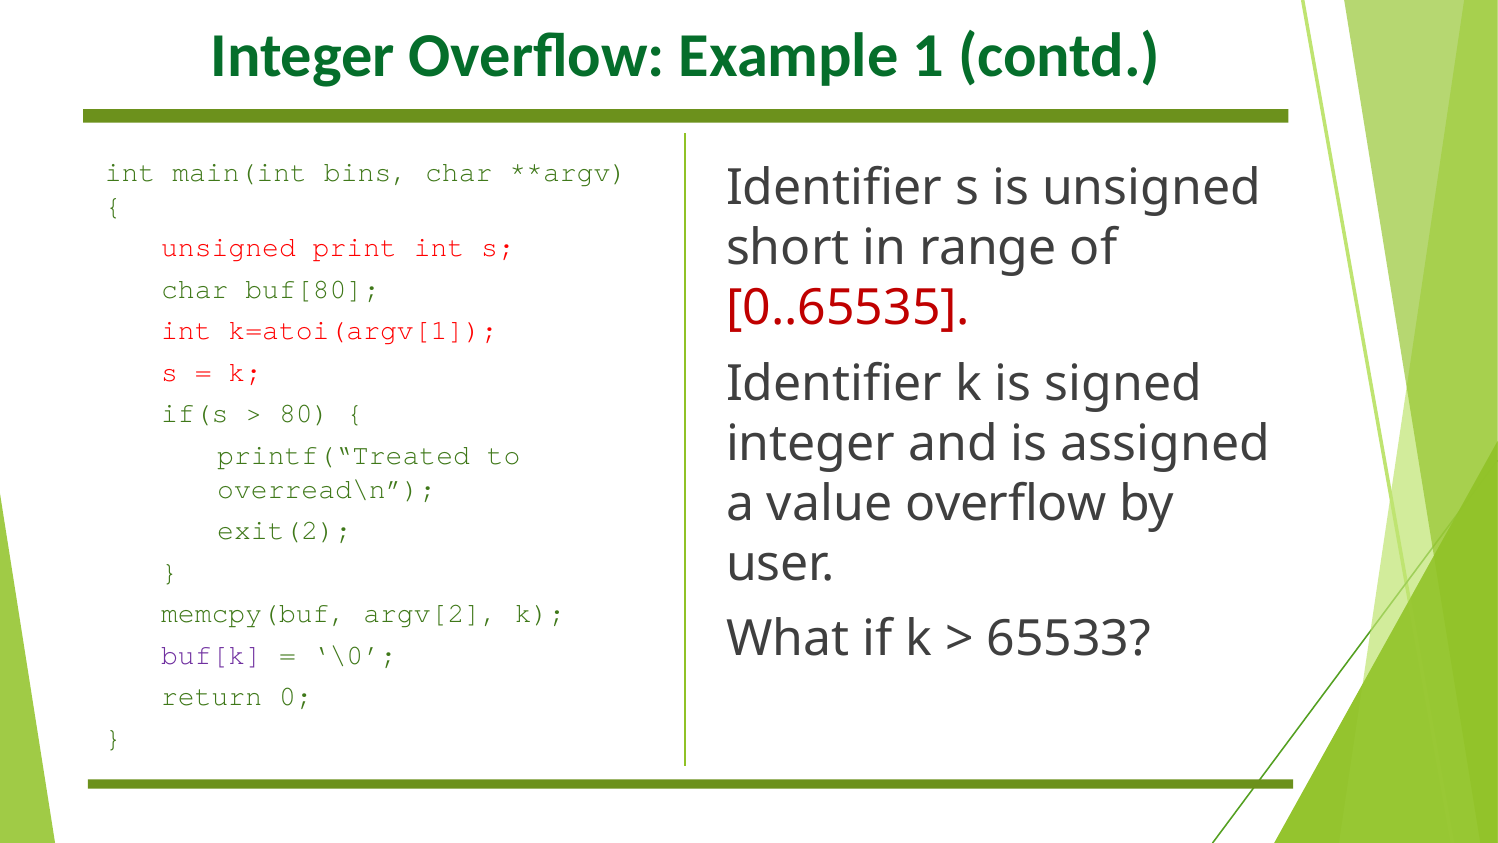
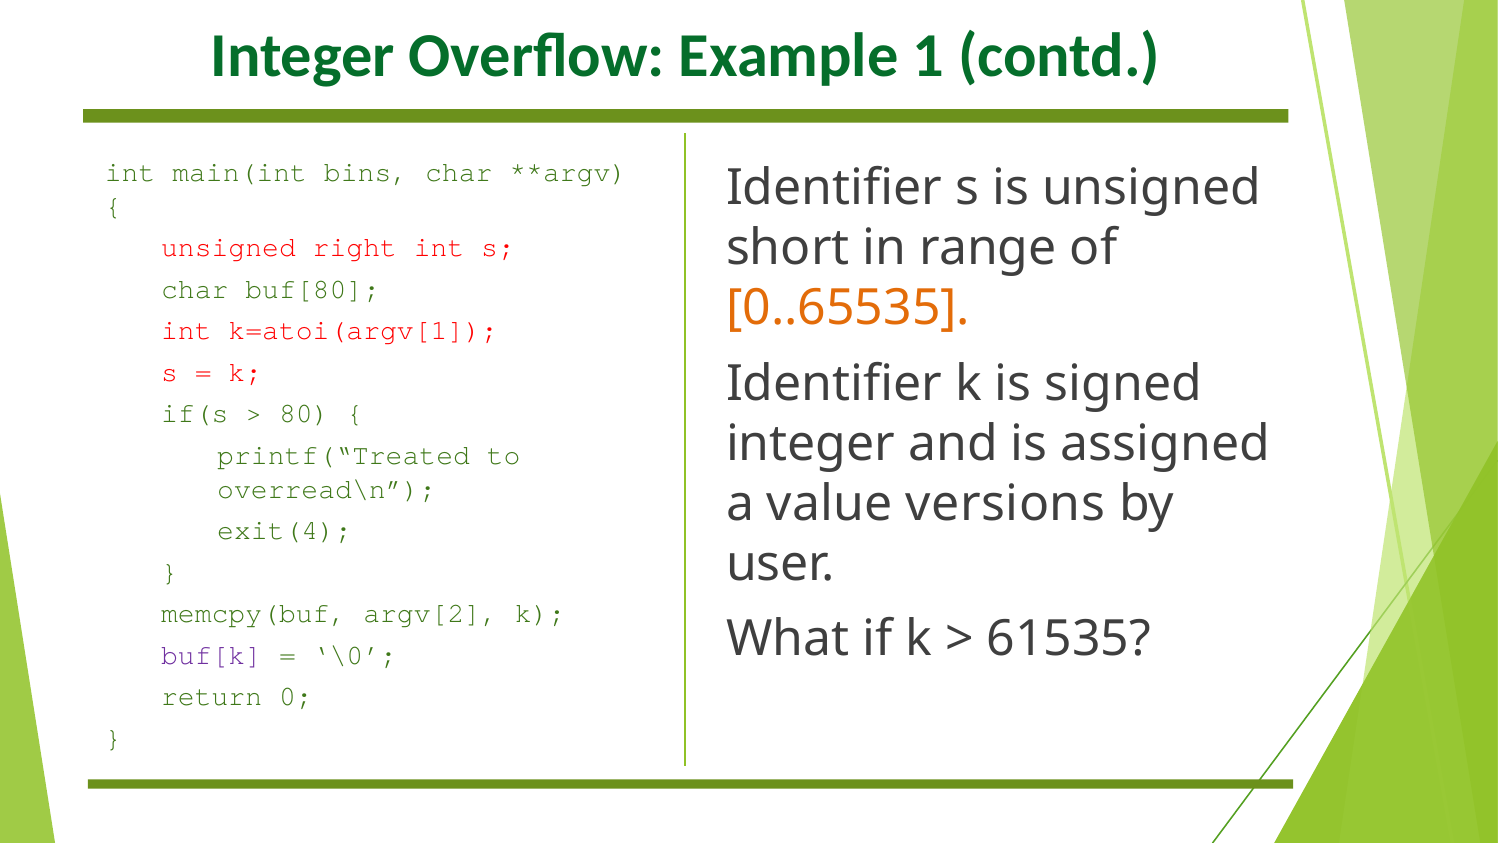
print: print -> right
0..65535 colour: red -> orange
value overflow: overflow -> versions
exit(2: exit(2 -> exit(4
65533: 65533 -> 61535
